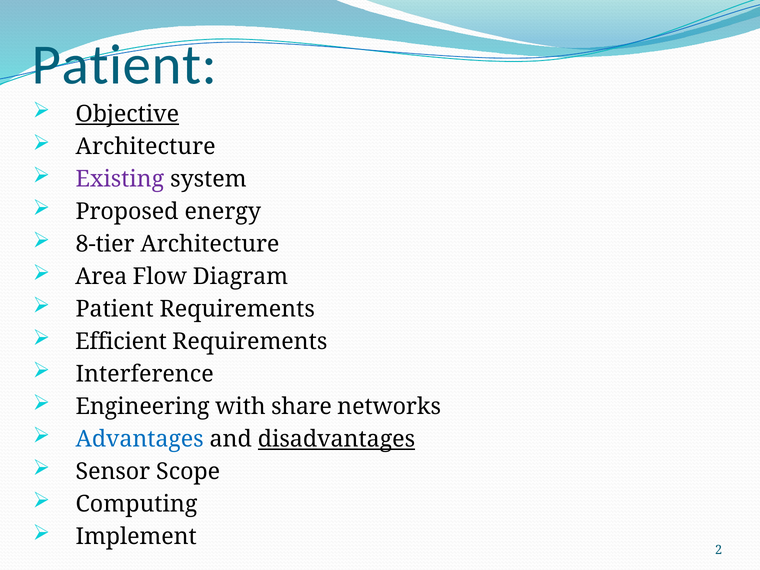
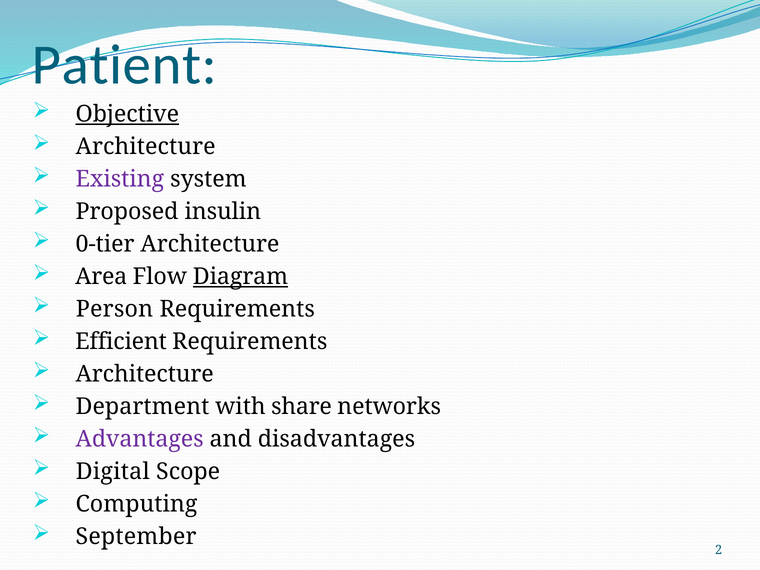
energy: energy -> insulin
8-tier: 8-tier -> 0-tier
Diagram underline: none -> present
Patient at (115, 309): Patient -> Person
Interference at (145, 374): Interference -> Architecture
Engineering: Engineering -> Department
Advantages colour: blue -> purple
disadvantages underline: present -> none
Sensor: Sensor -> Digital
Implement: Implement -> September
